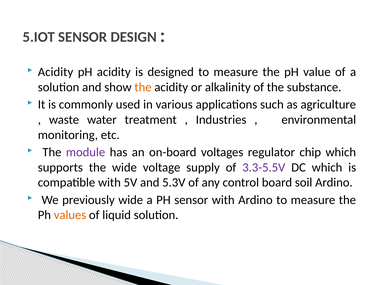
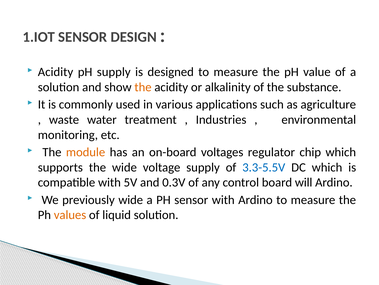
5.IOT: 5.IOT -> 1.IOT
pH acidity: acidity -> supply
module colour: purple -> orange
3.3-5.5V colour: purple -> blue
5.3V: 5.3V -> 0.3V
soil: soil -> will
